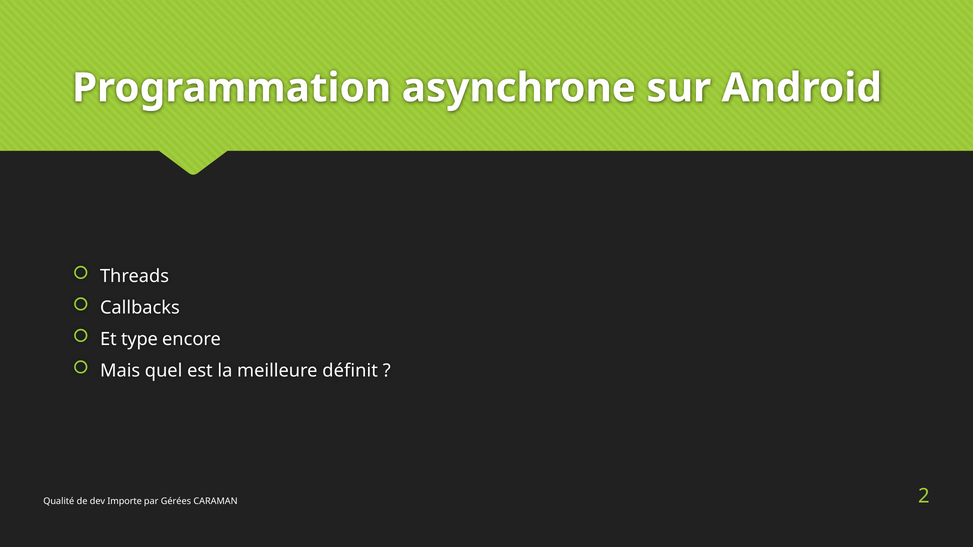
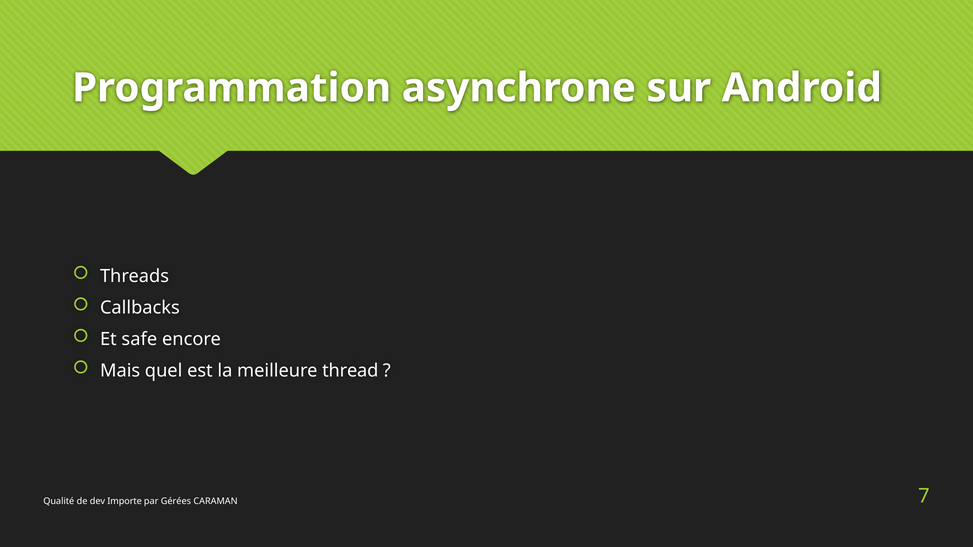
type: type -> safe
définit: définit -> thread
2: 2 -> 7
